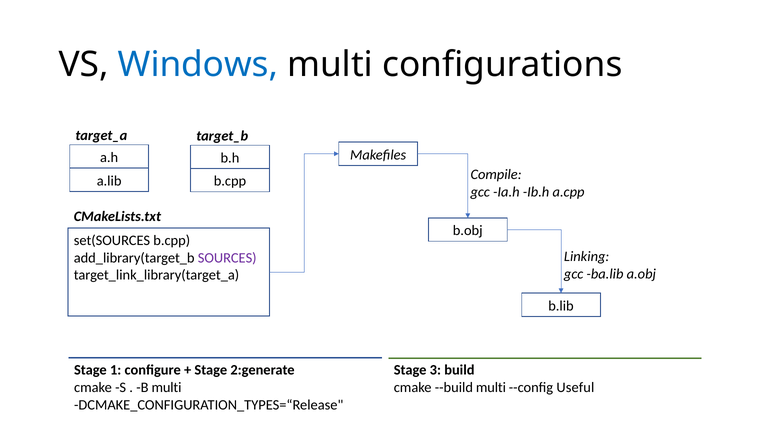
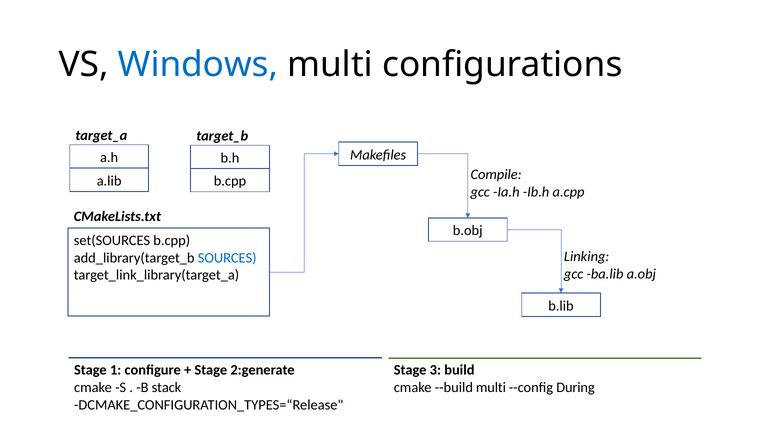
SOURCES colour: purple -> blue
B multi: multi -> stack
Useful: Useful -> During
